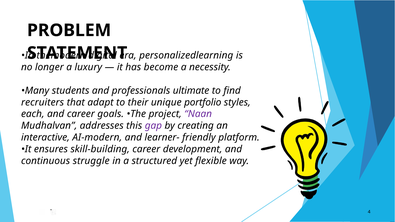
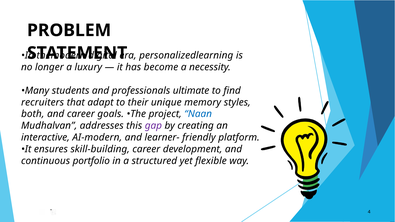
portfolio: portfolio -> memory
each: each -> both
Naan colour: purple -> blue
struggle: struggle -> portfolio
